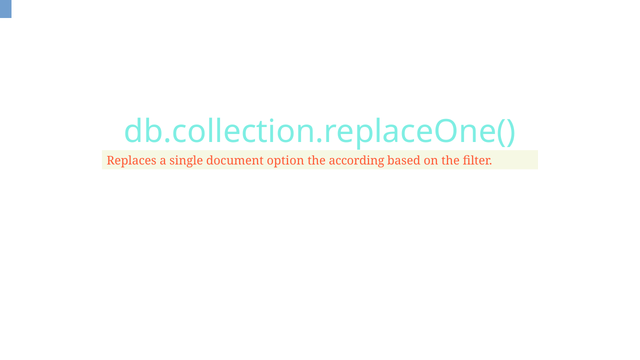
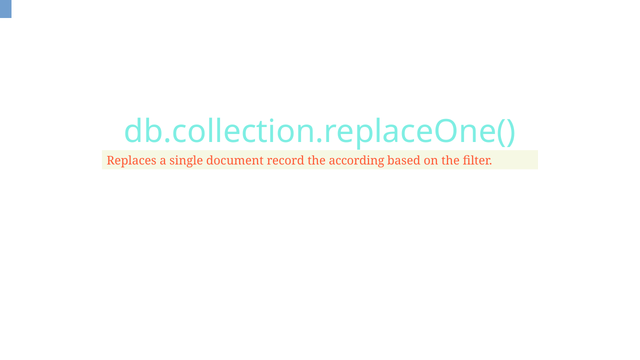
option: option -> record
